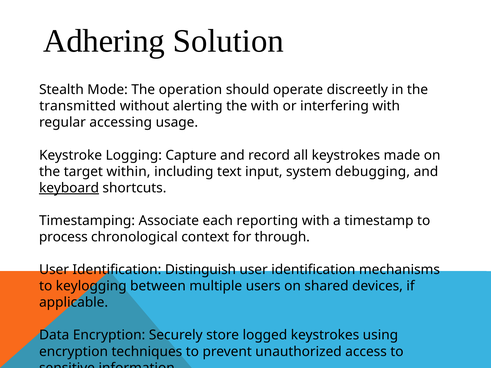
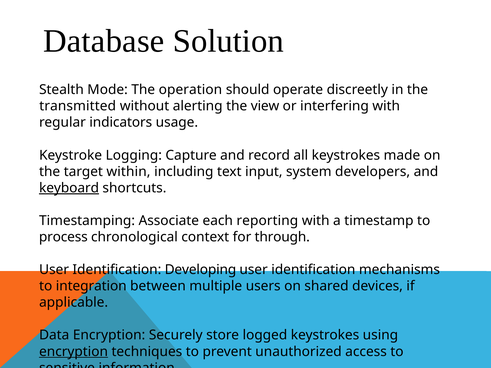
Adhering: Adhering -> Database
the with: with -> view
accessing: accessing -> indicators
debugging: debugging -> developers
Distinguish: Distinguish -> Developing
keylogging: keylogging -> integration
encryption at (74, 352) underline: none -> present
